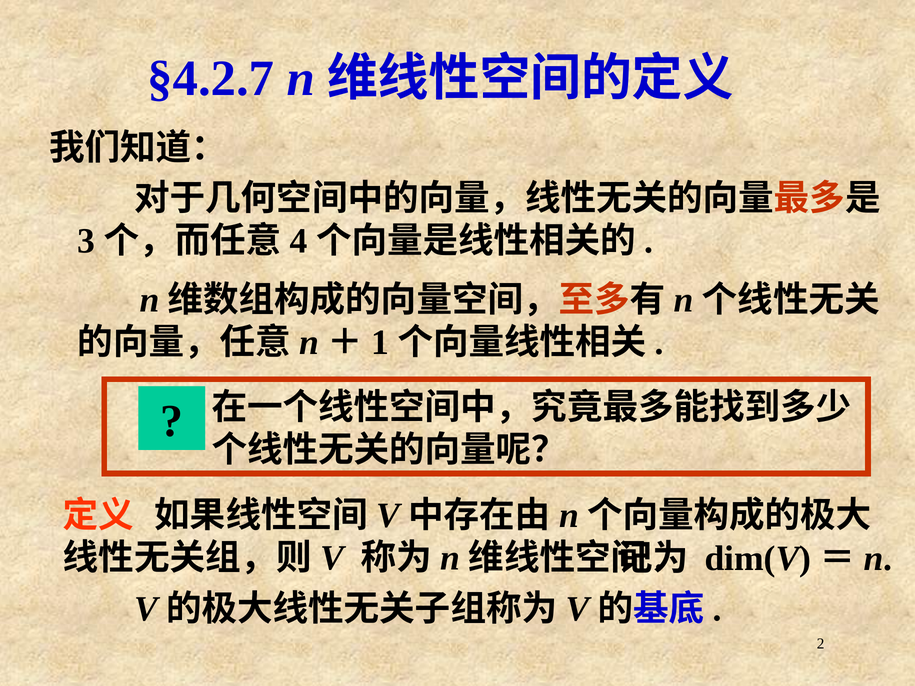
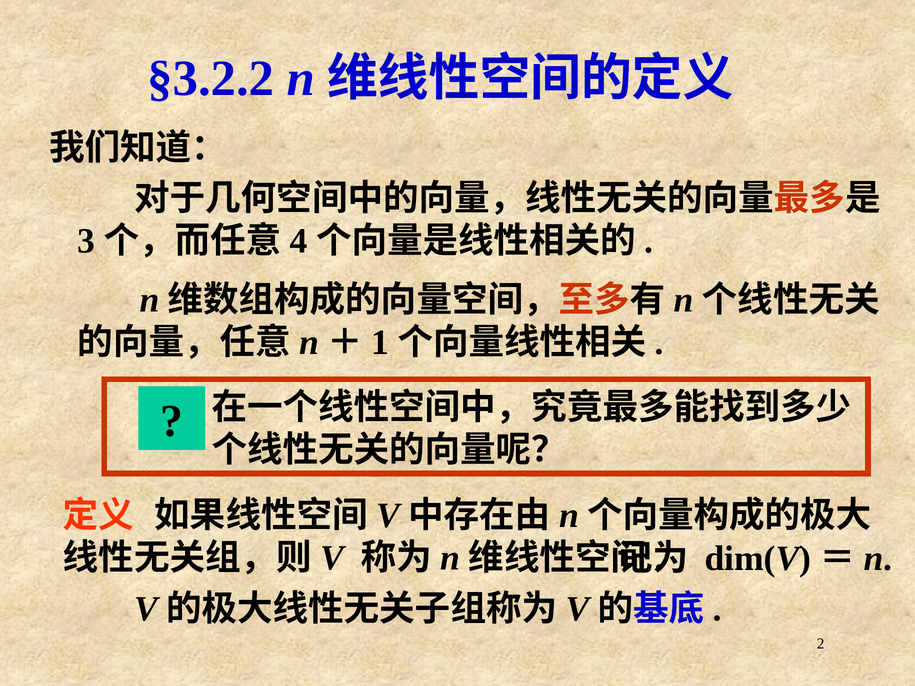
§4.2.7: §4.2.7 -> §3.2.2
